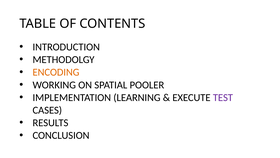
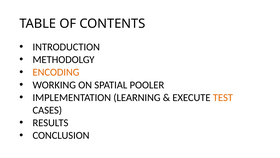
TEST colour: purple -> orange
